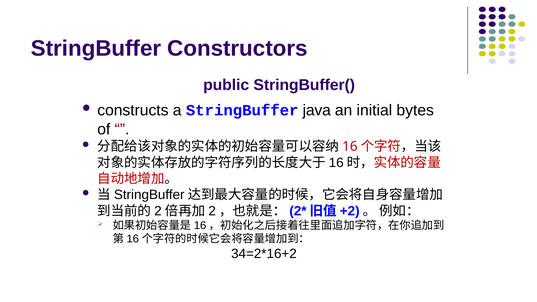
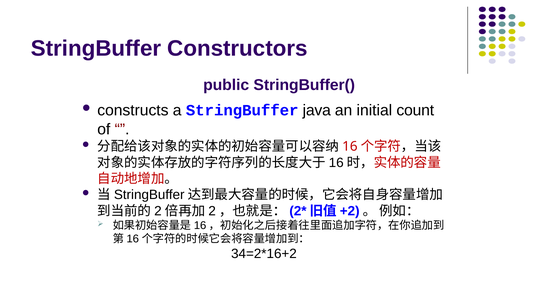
bytes: bytes -> count
